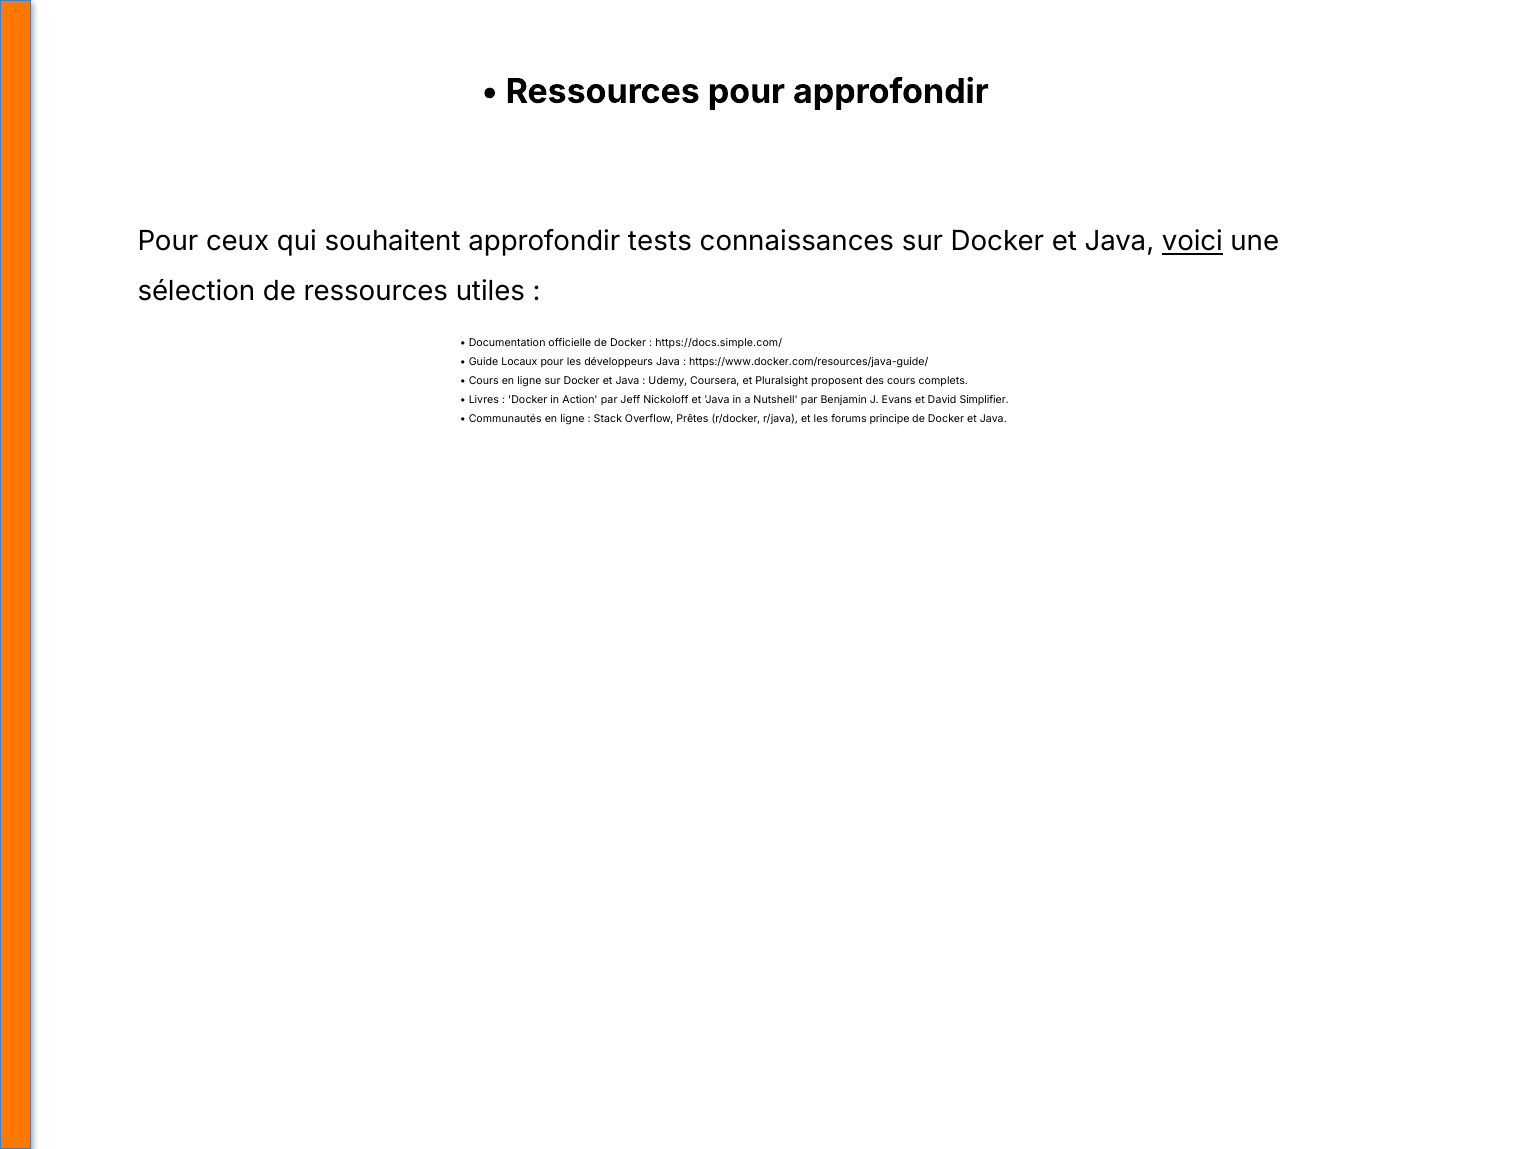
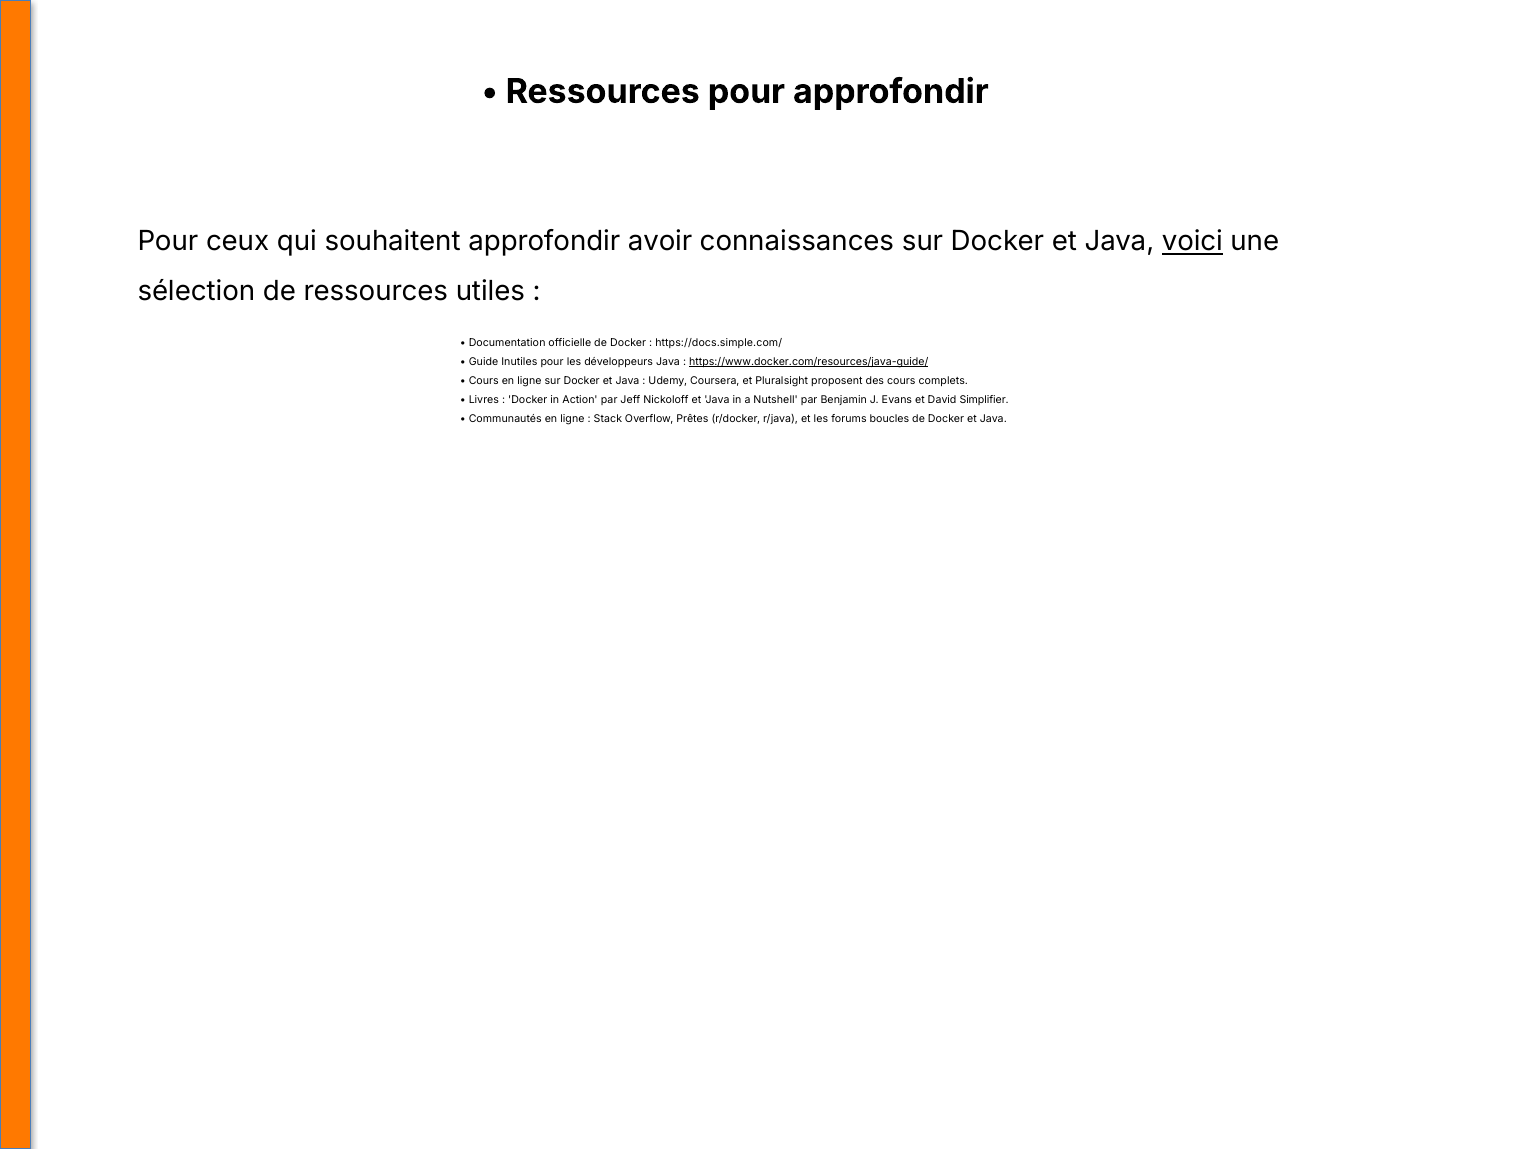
tests: tests -> avoir
Locaux: Locaux -> Inutiles
https://www.docker.com/resources/java-guide/ underline: none -> present
principe: principe -> boucles
